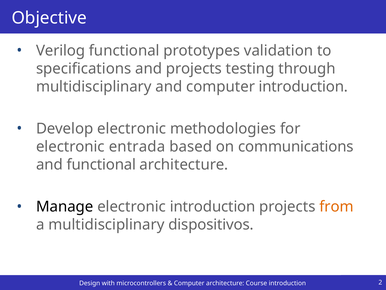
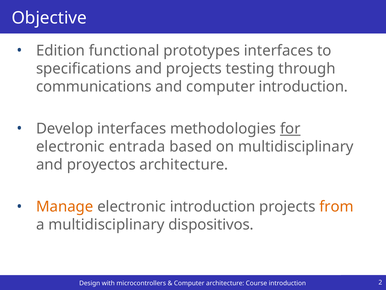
Verilog: Verilog -> Edition
prototypes validation: validation -> interfaces
multidisciplinary at (94, 87): multidisciplinary -> communications
Develop electronic: electronic -> interfaces
for underline: none -> present
on communications: communications -> multidisciplinary
and functional: functional -> proyectos
Manage colour: black -> orange
